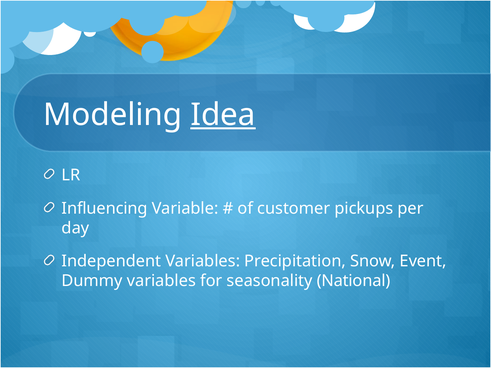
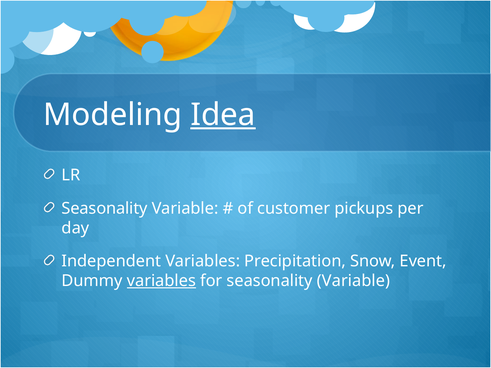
Influencing at (105, 208): Influencing -> Seasonality
variables at (161, 281) underline: none -> present
for seasonality National: National -> Variable
